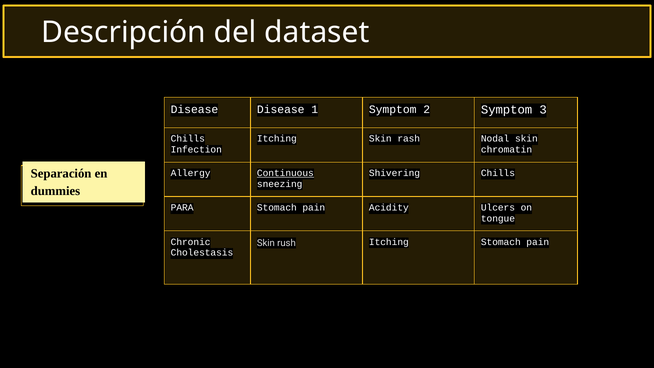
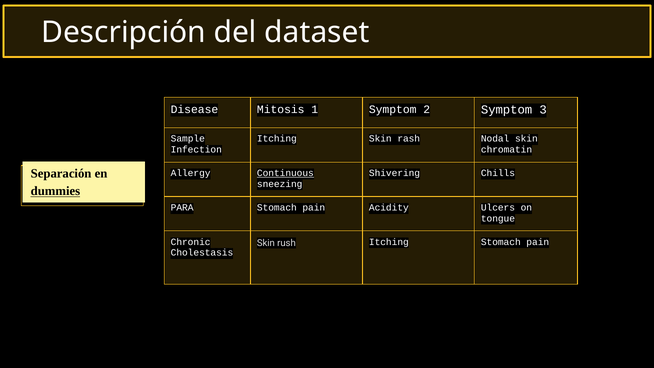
Disease Disease: Disease -> Mitosis
Chills at (188, 139): Chills -> Sample
dummies underline: none -> present
